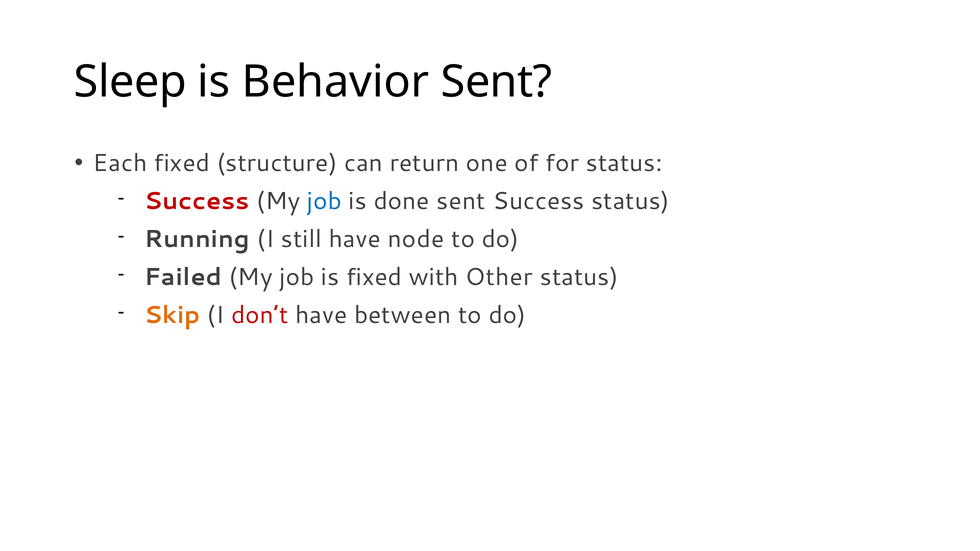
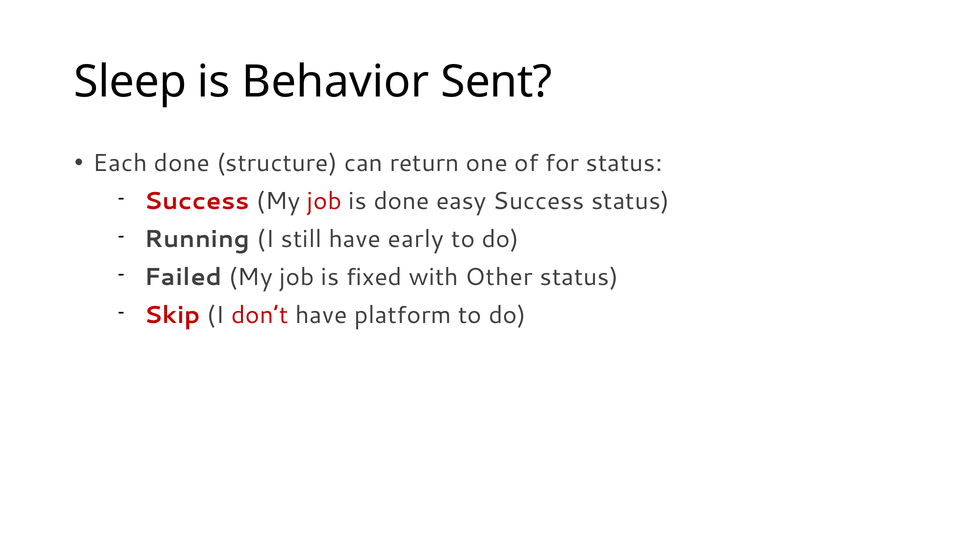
Each fixed: fixed -> done
job at (324, 201) colour: blue -> red
done sent: sent -> easy
node: node -> early
Skip colour: orange -> red
between: between -> platform
